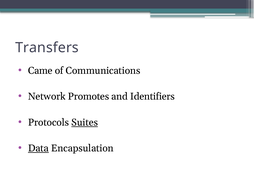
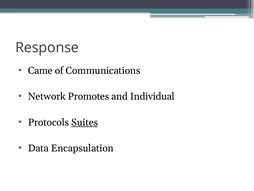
Transfers: Transfers -> Response
Identifiers: Identifiers -> Individual
Data underline: present -> none
